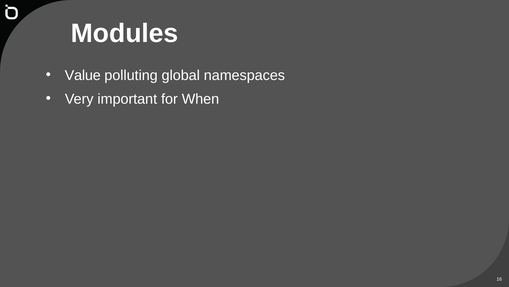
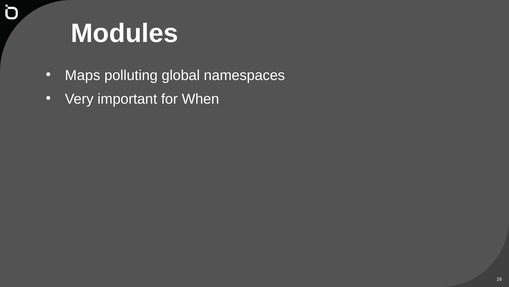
Value: Value -> Maps
